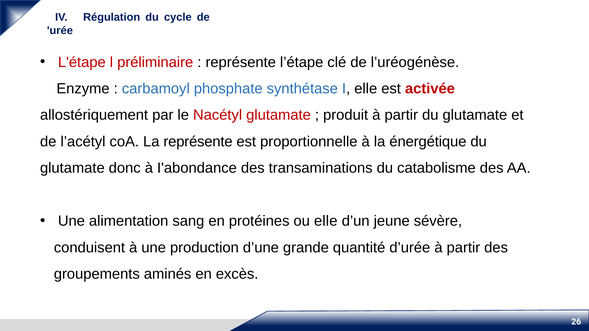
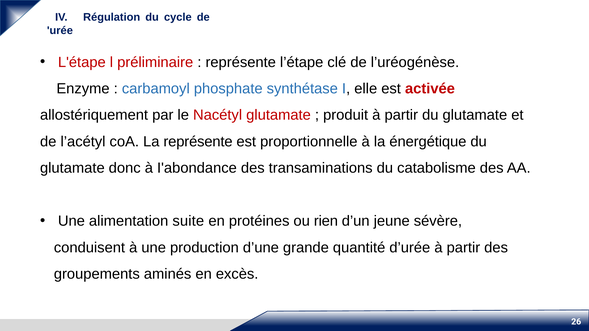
sang: sang -> suite
ou elle: elle -> rien
